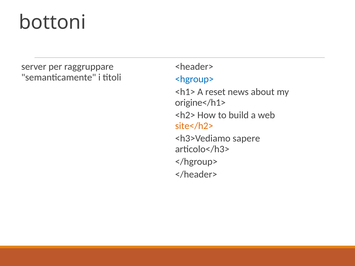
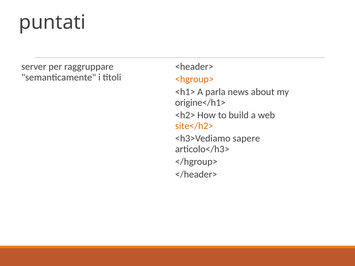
bottoni: bottoni -> puntati
<hgroup> colour: blue -> orange
reset: reset -> parla
